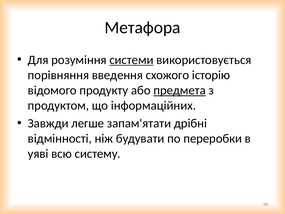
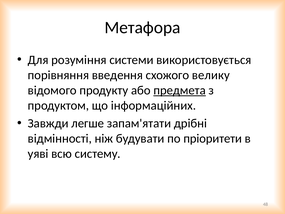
системи underline: present -> none
історію: історію -> велику
переробки: переробки -> пріоритети
